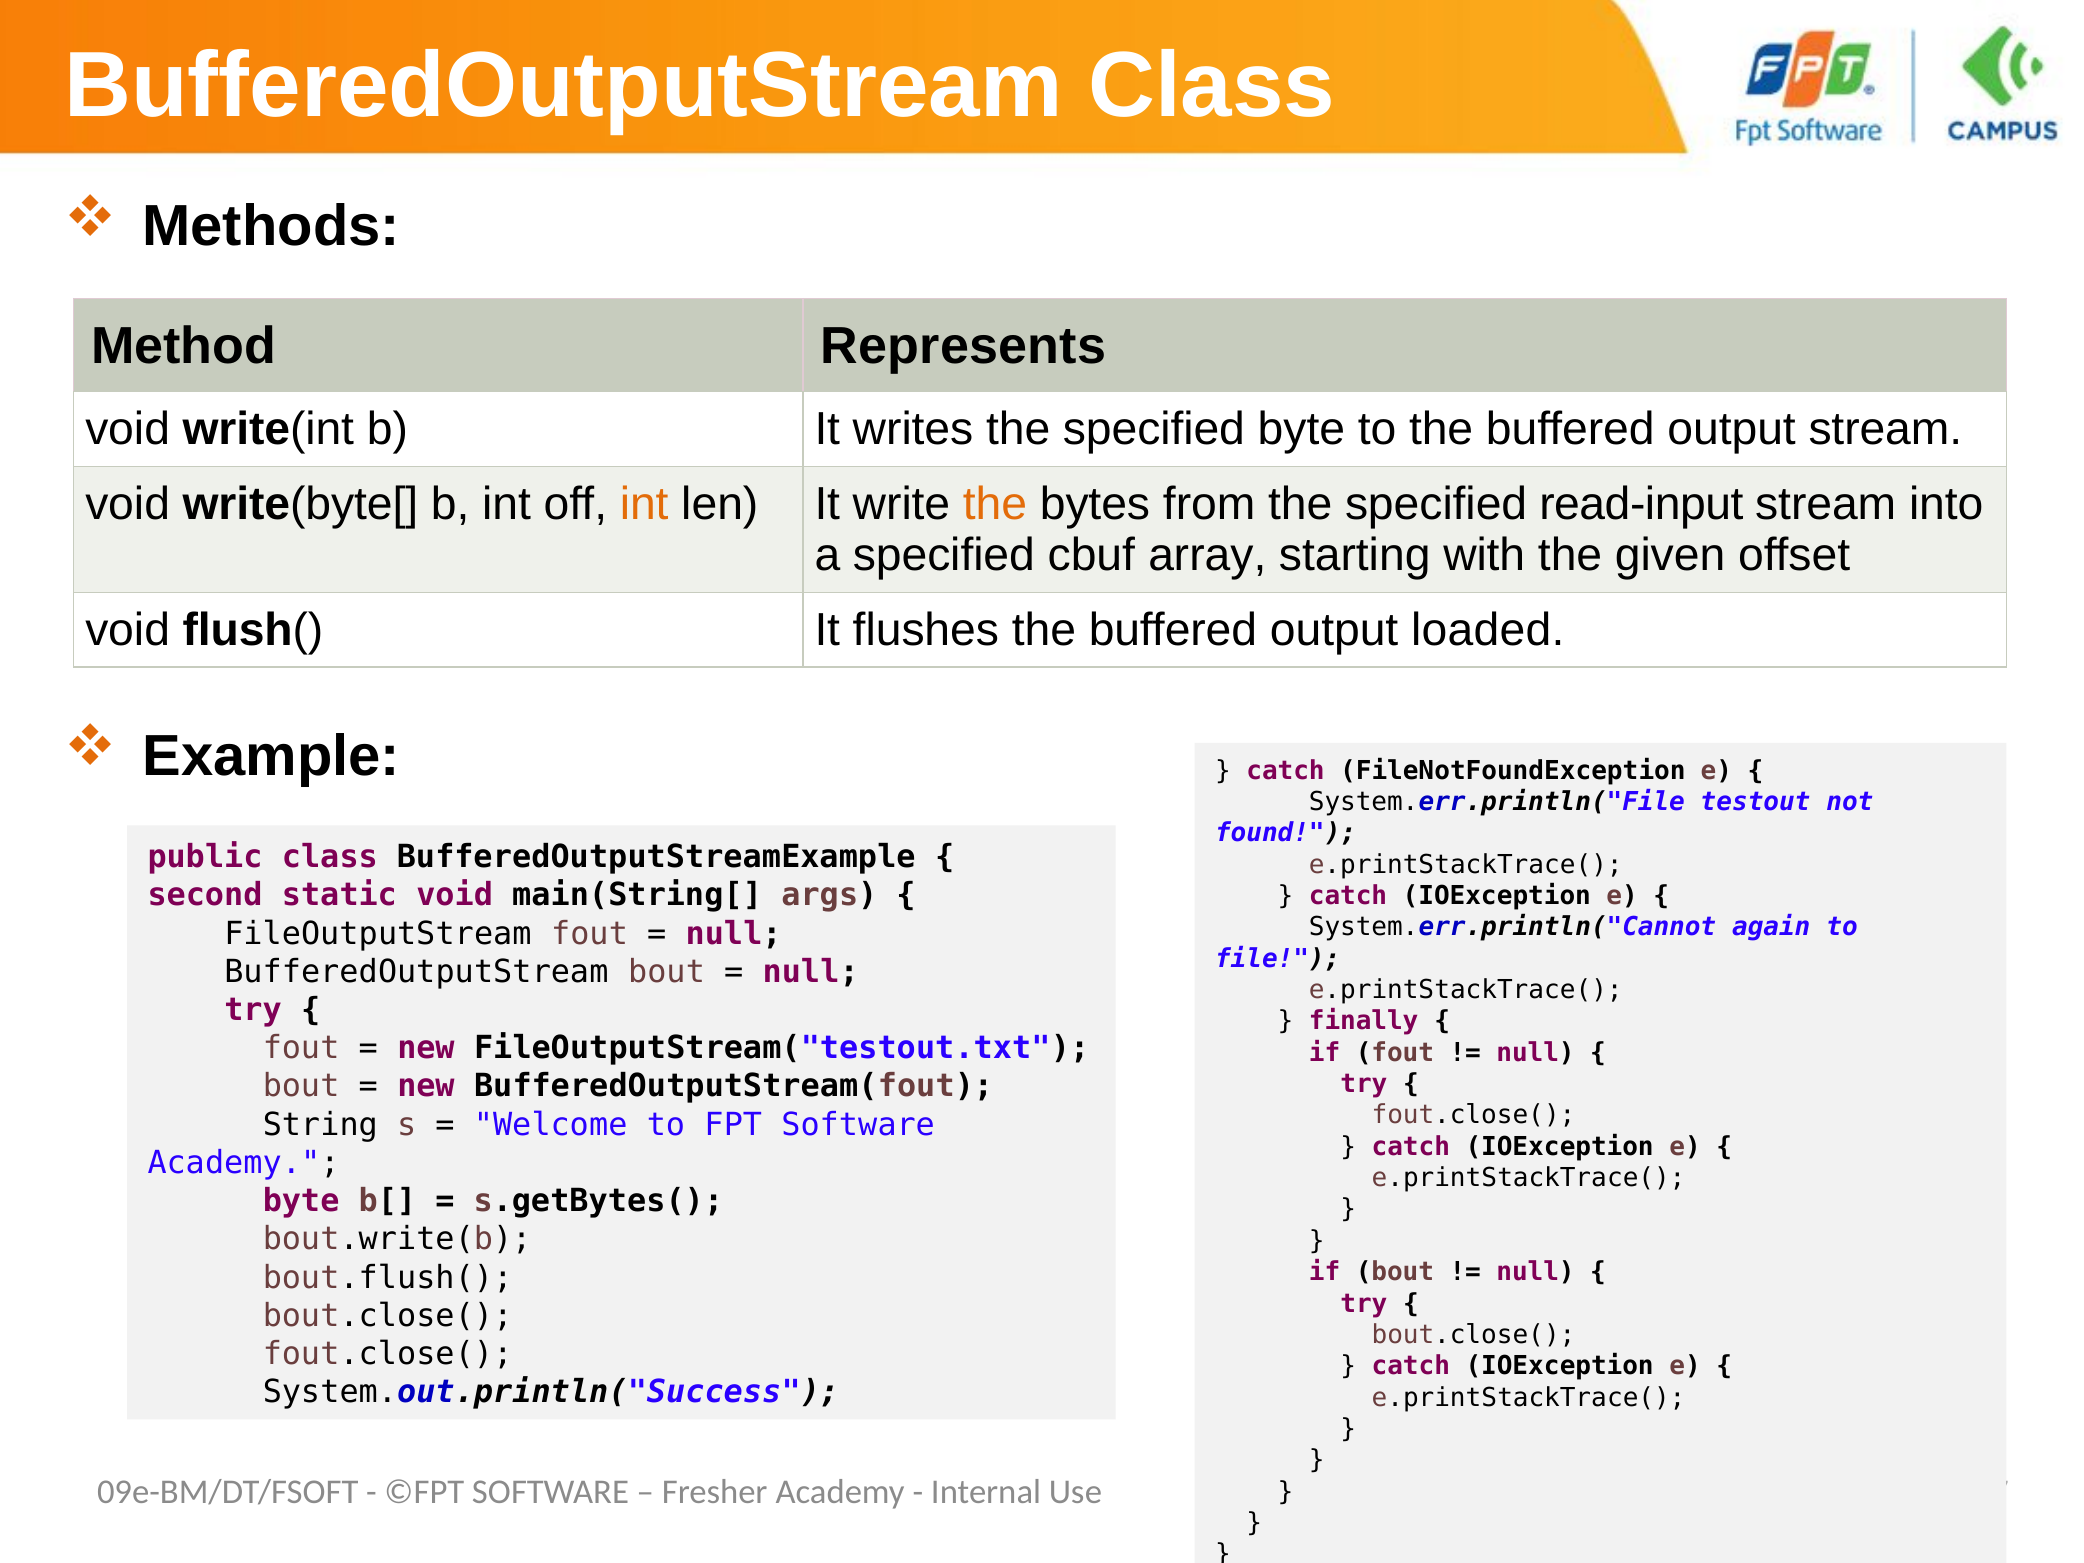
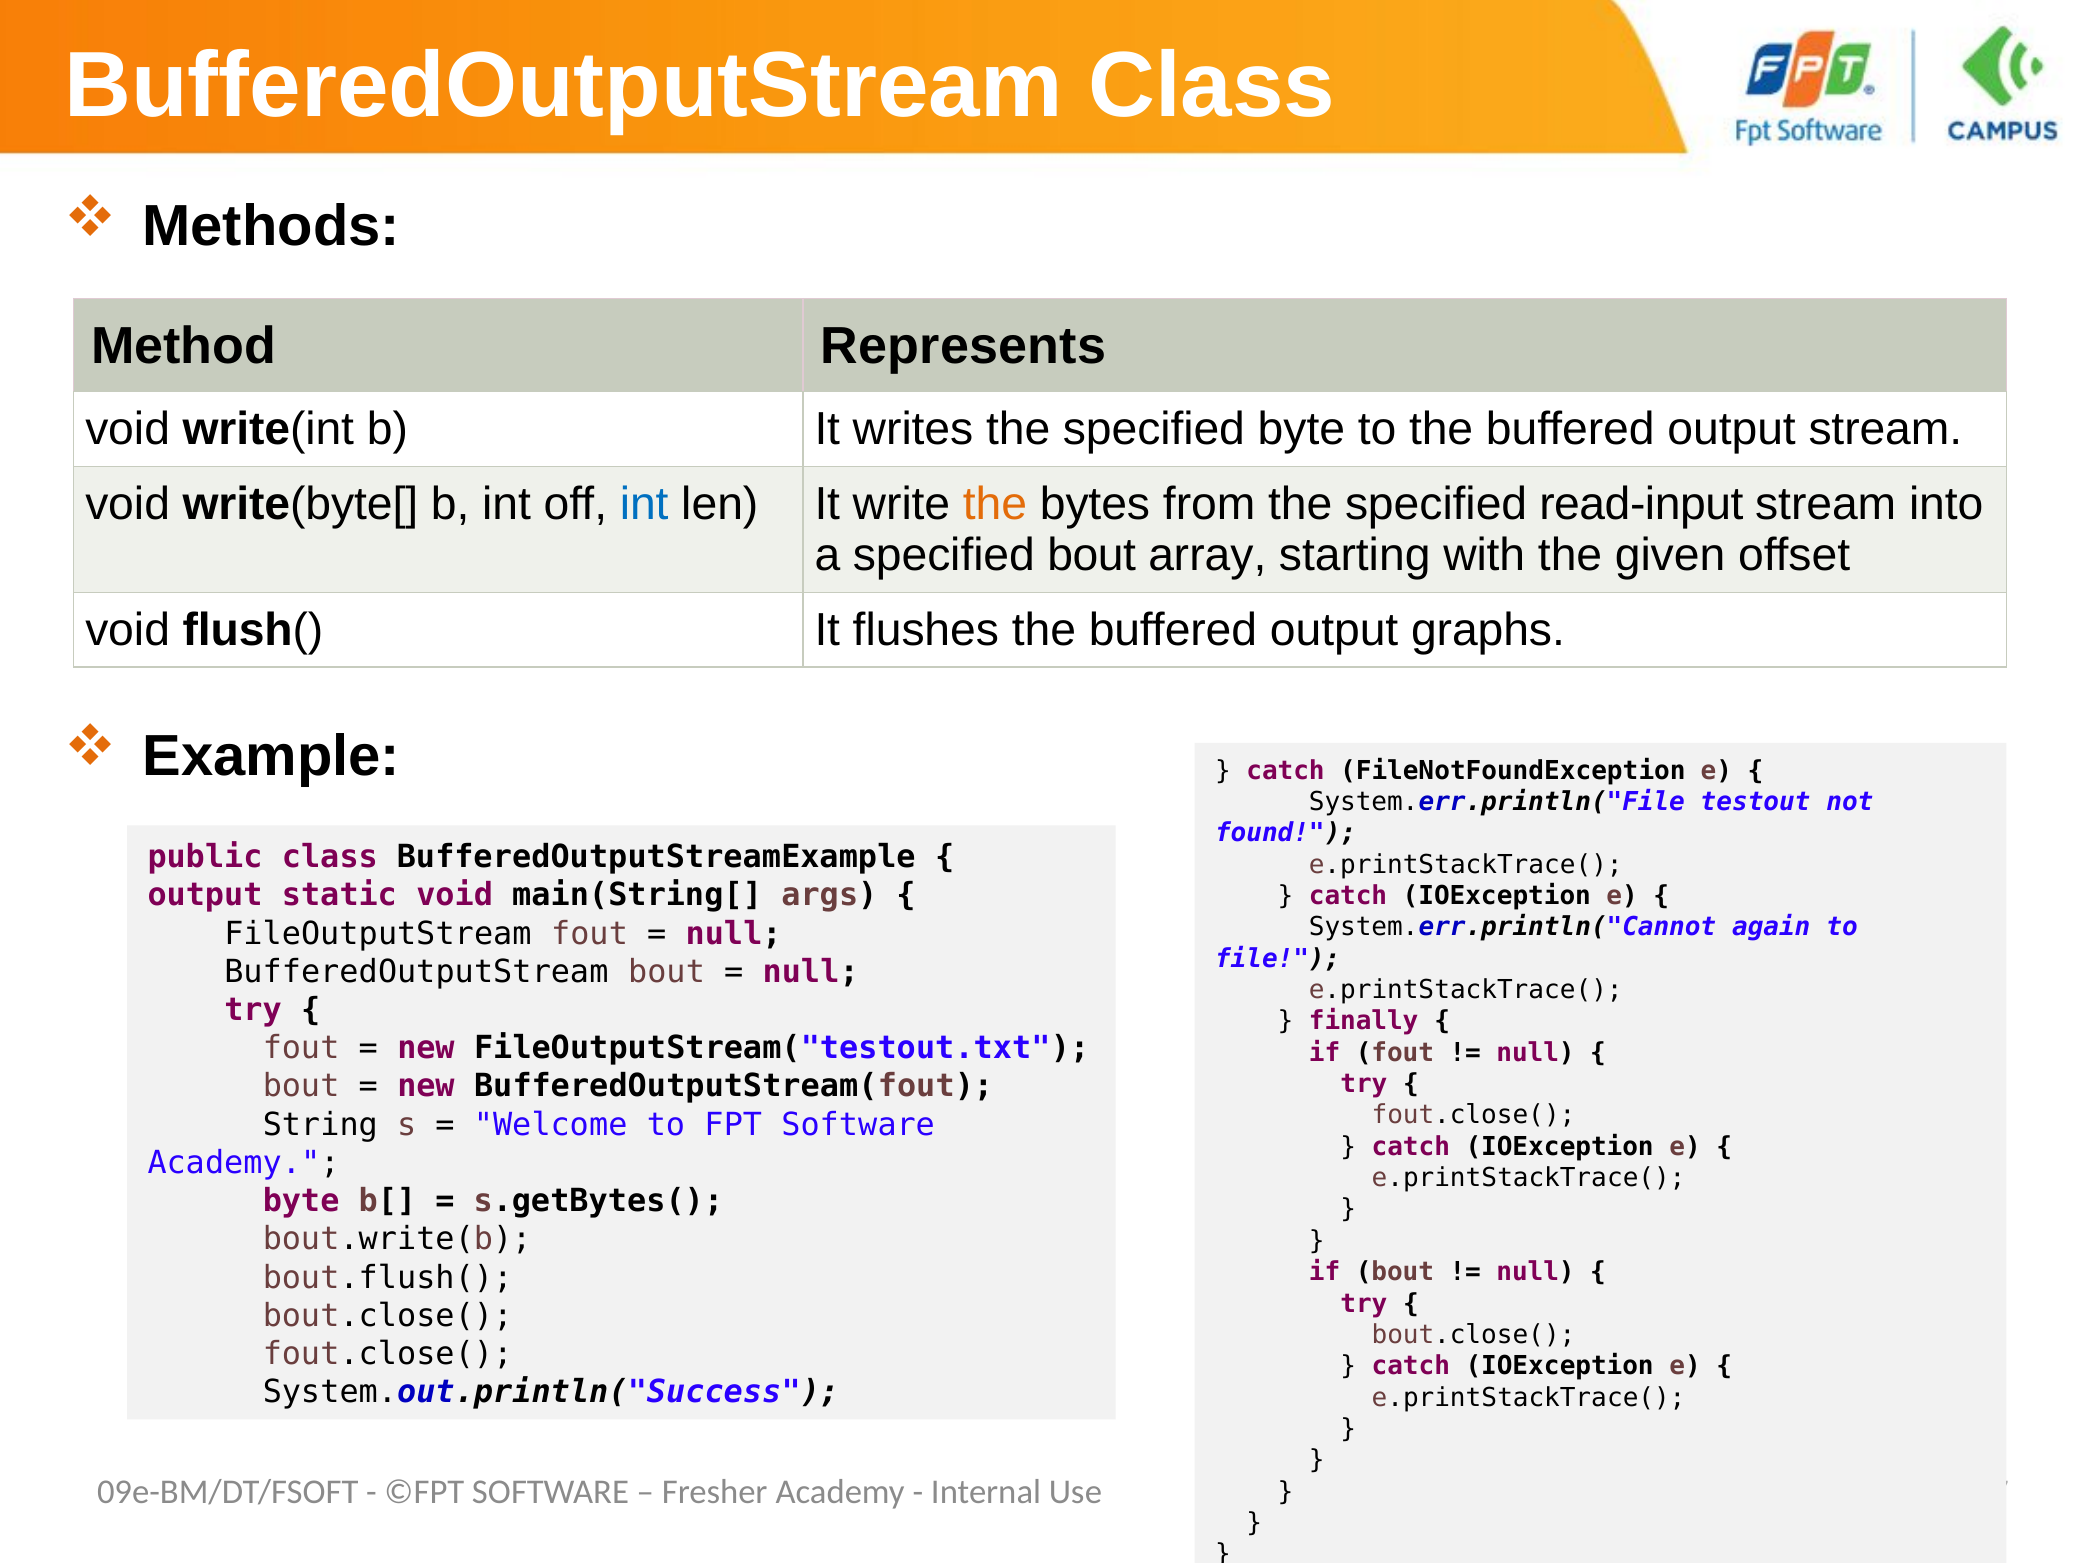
int at (644, 504) colour: orange -> blue
specified cbuf: cbuf -> bout
loaded: loaded -> graphs
second at (205, 895): second -> output
